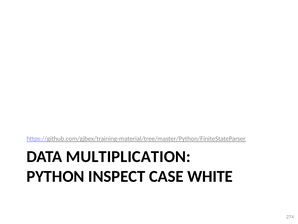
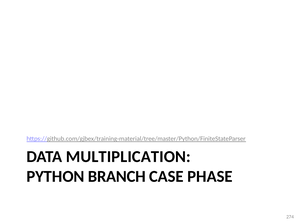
INSPECT: INSPECT -> BRANCH
WHITE: WHITE -> PHASE
